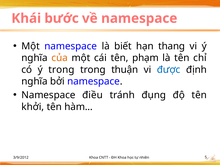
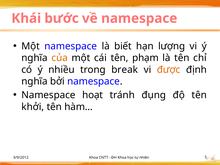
thang: thang -> lượng
ý trong: trong -> nhiều
thuận: thuận -> break
được colour: blue -> orange
điều: điều -> hoạt
